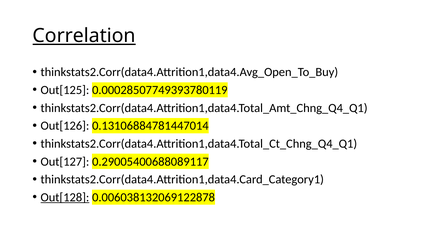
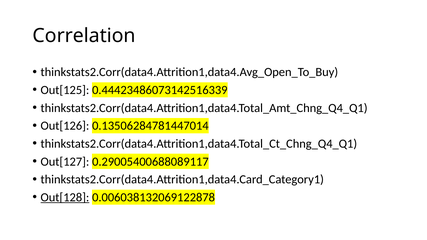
Correlation underline: present -> none
0.00028507749393780119: 0.00028507749393780119 -> 0.44423486073142516339
0.13106884781447014: 0.13106884781447014 -> 0.13506284781447014
